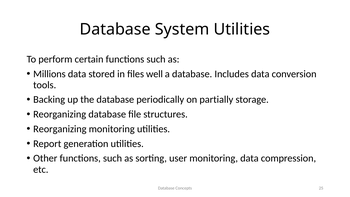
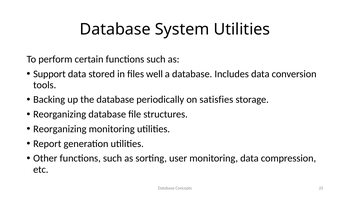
Millions: Millions -> Support
partially: partially -> satisfies
